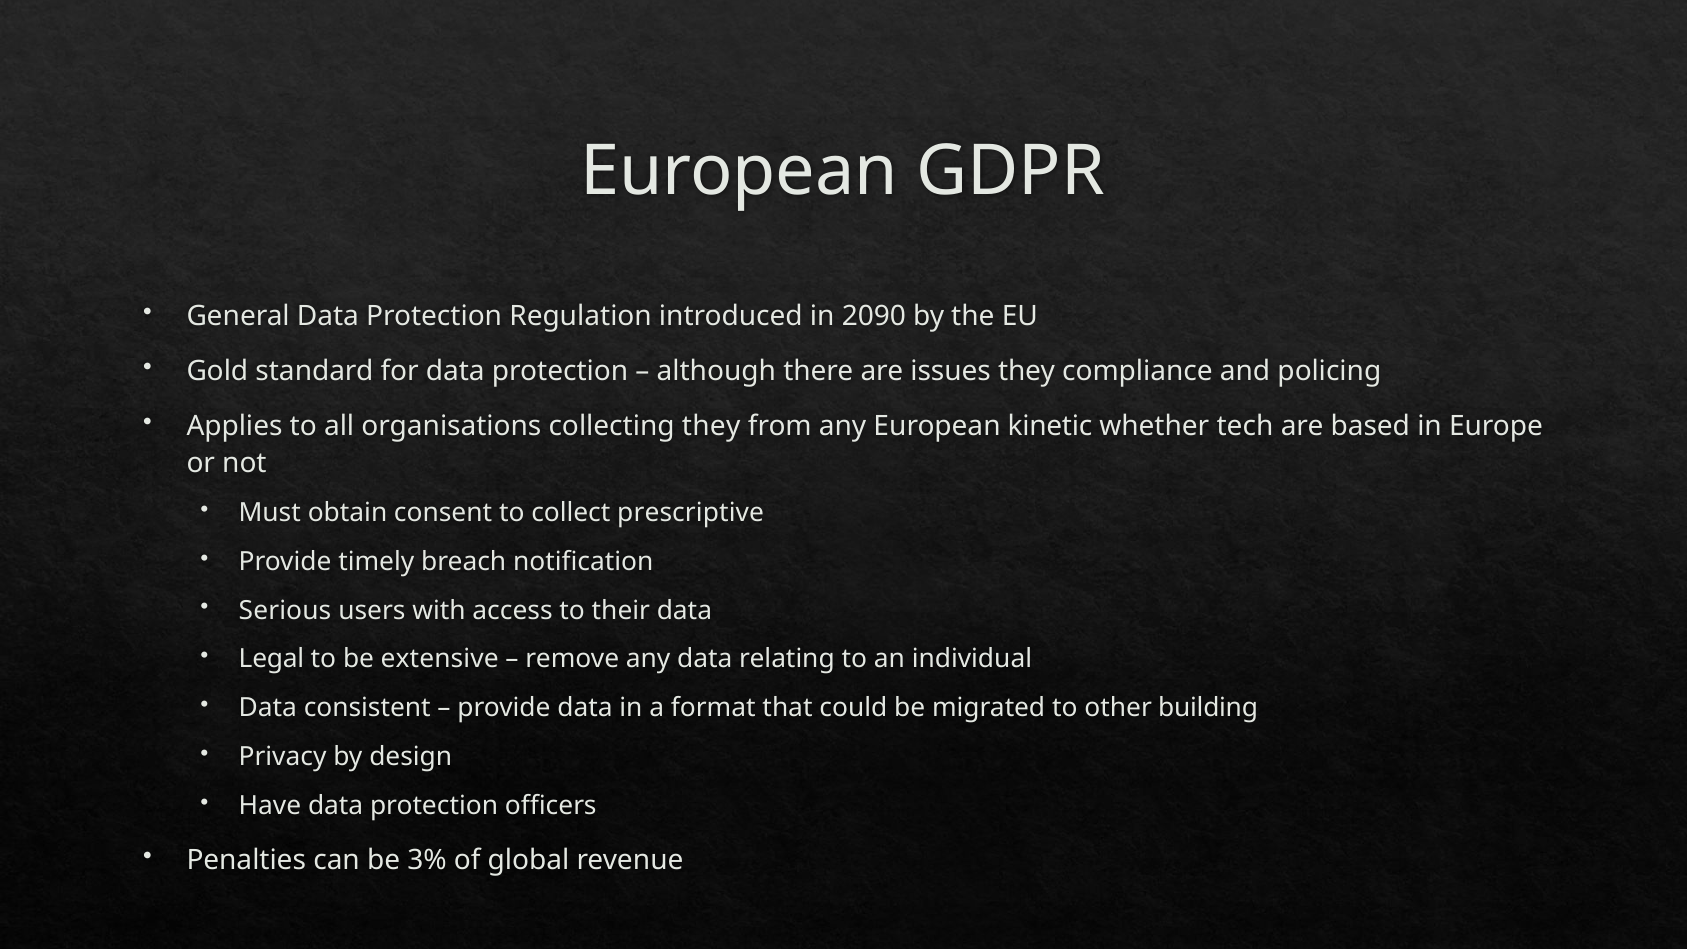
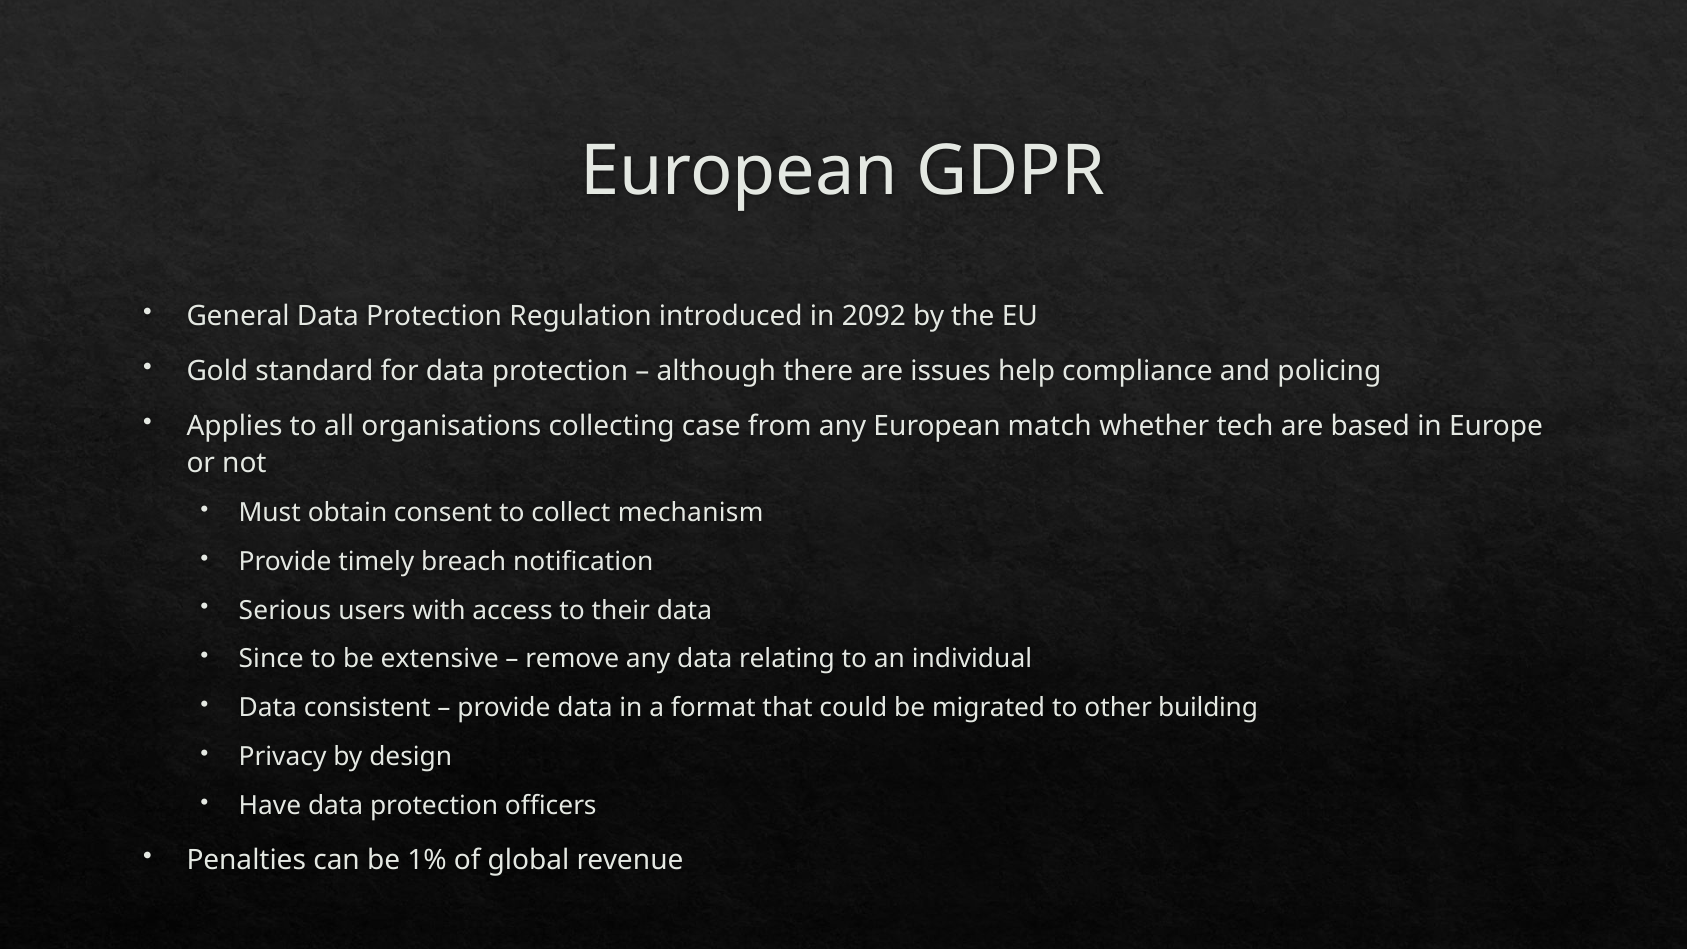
2090: 2090 -> 2092
issues they: they -> help
collecting they: they -> case
kinetic: kinetic -> match
prescriptive: prescriptive -> mechanism
Legal: Legal -> Since
3%: 3% -> 1%
